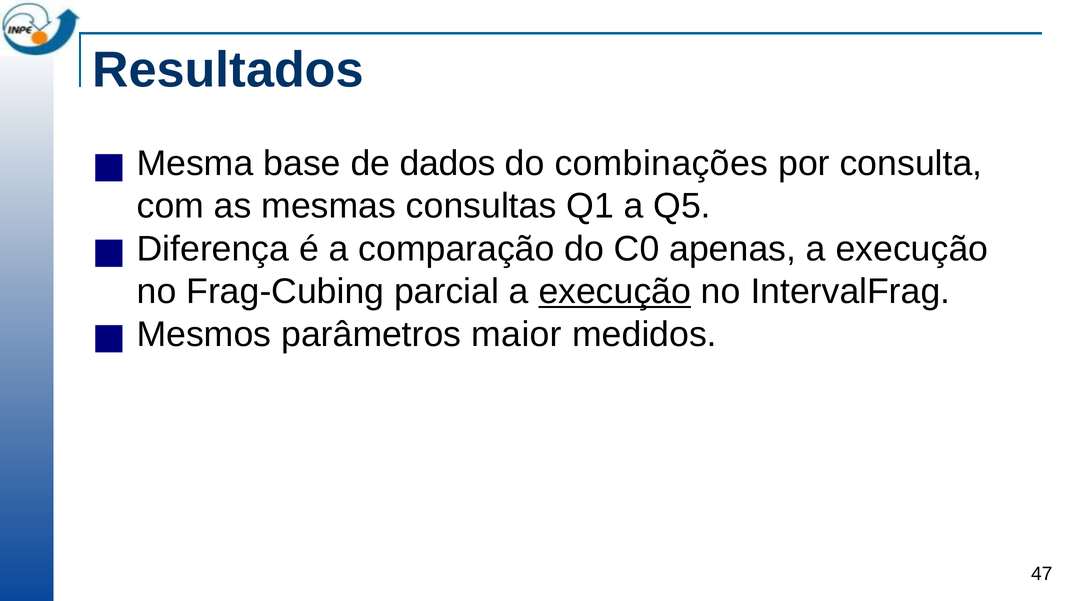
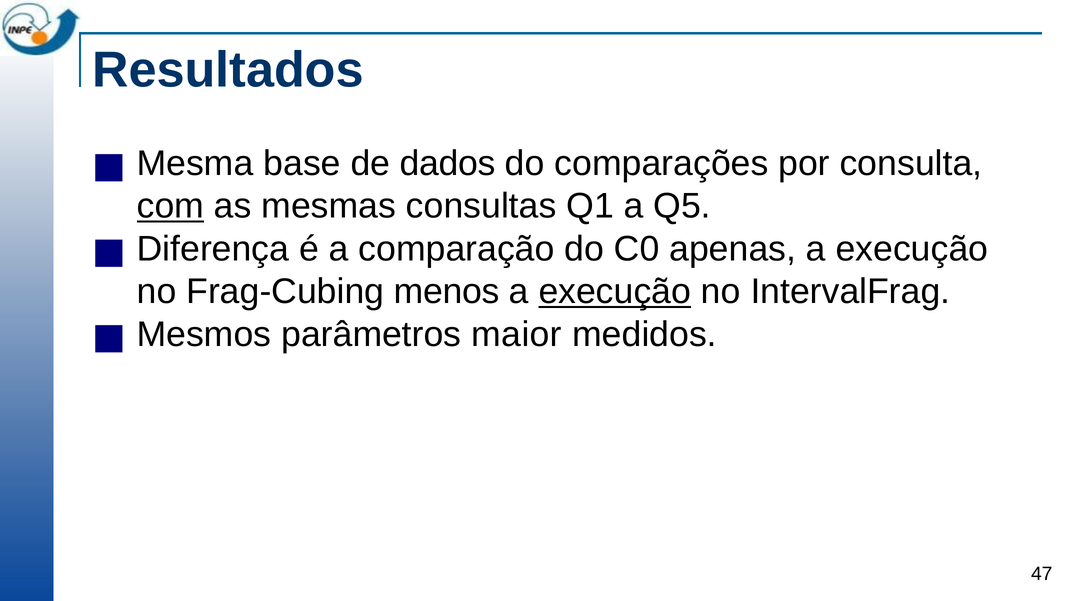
combinações: combinações -> comparações
com underline: none -> present
parcial: parcial -> menos
